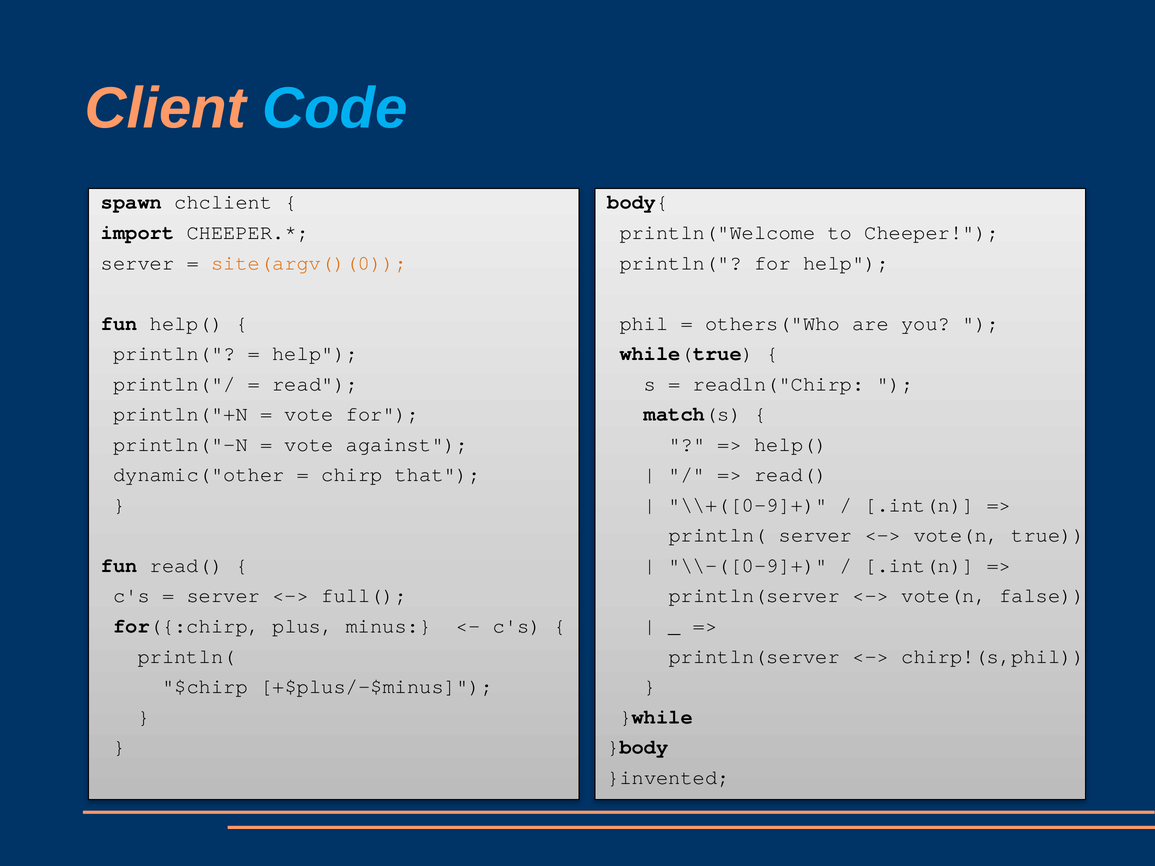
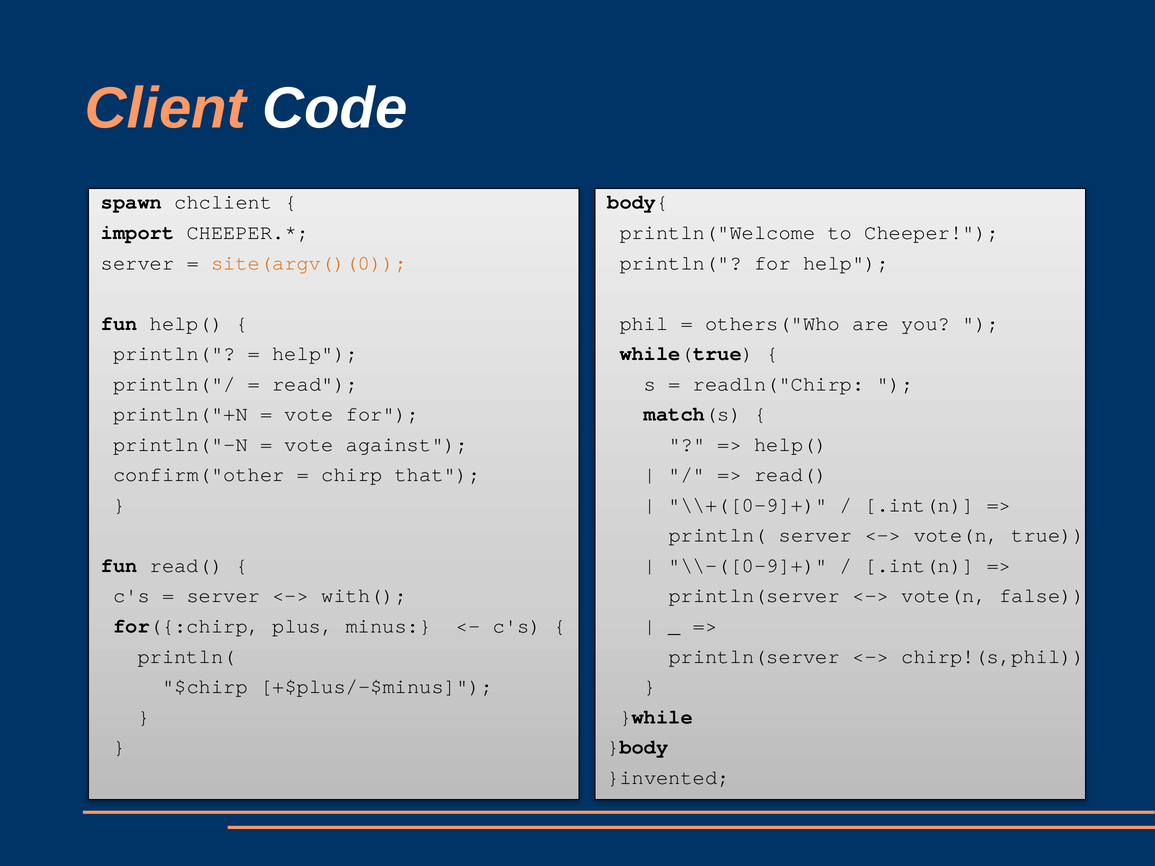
Code colour: light blue -> white
dynamic("other: dynamic("other -> confirm("other
full(: full( -> with(
